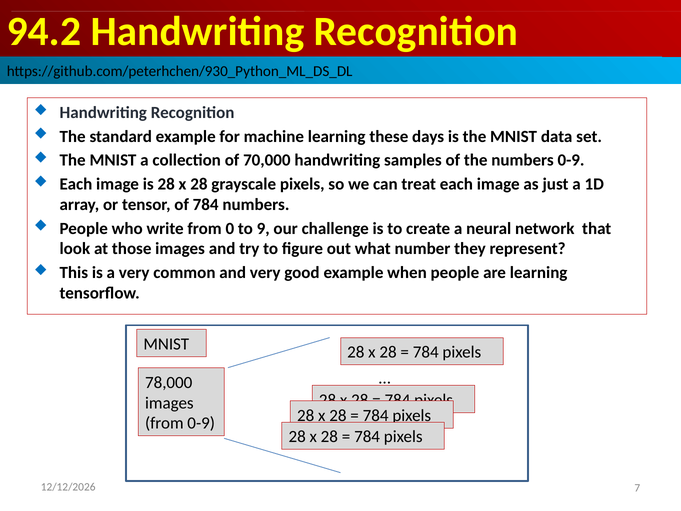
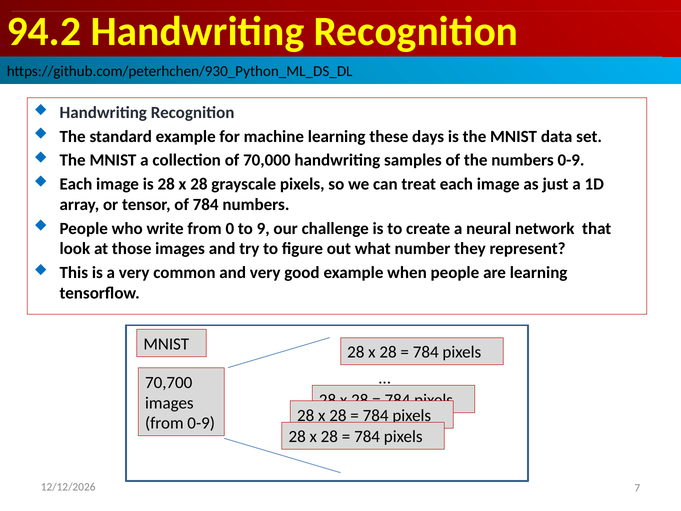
78,000: 78,000 -> 70,700
